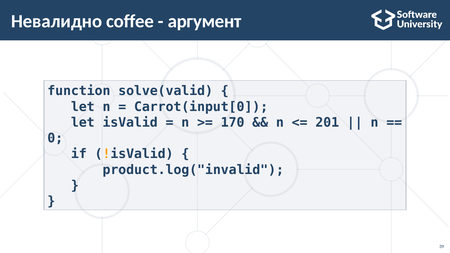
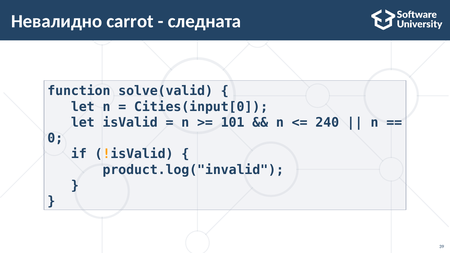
coffee: coffee -> carrot
аргумент: аргумент -> следната
Carrot(input[0: Carrot(input[0 -> Cities(input[0
170: 170 -> 101
201: 201 -> 240
